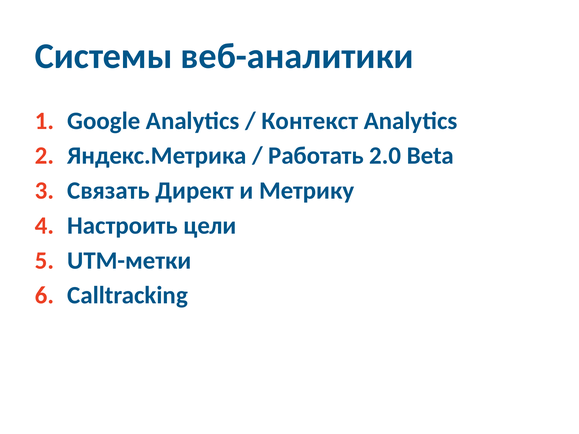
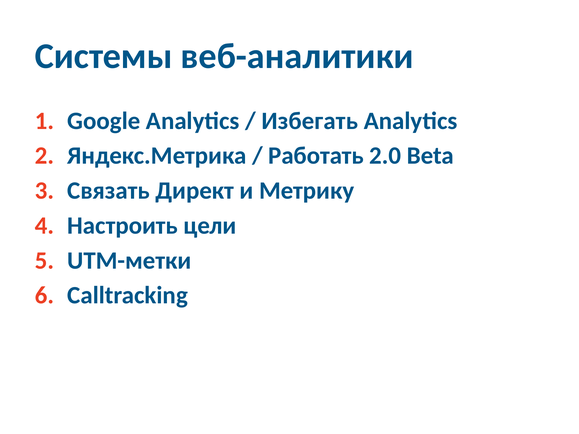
Контекст: Контекст -> Избегать
